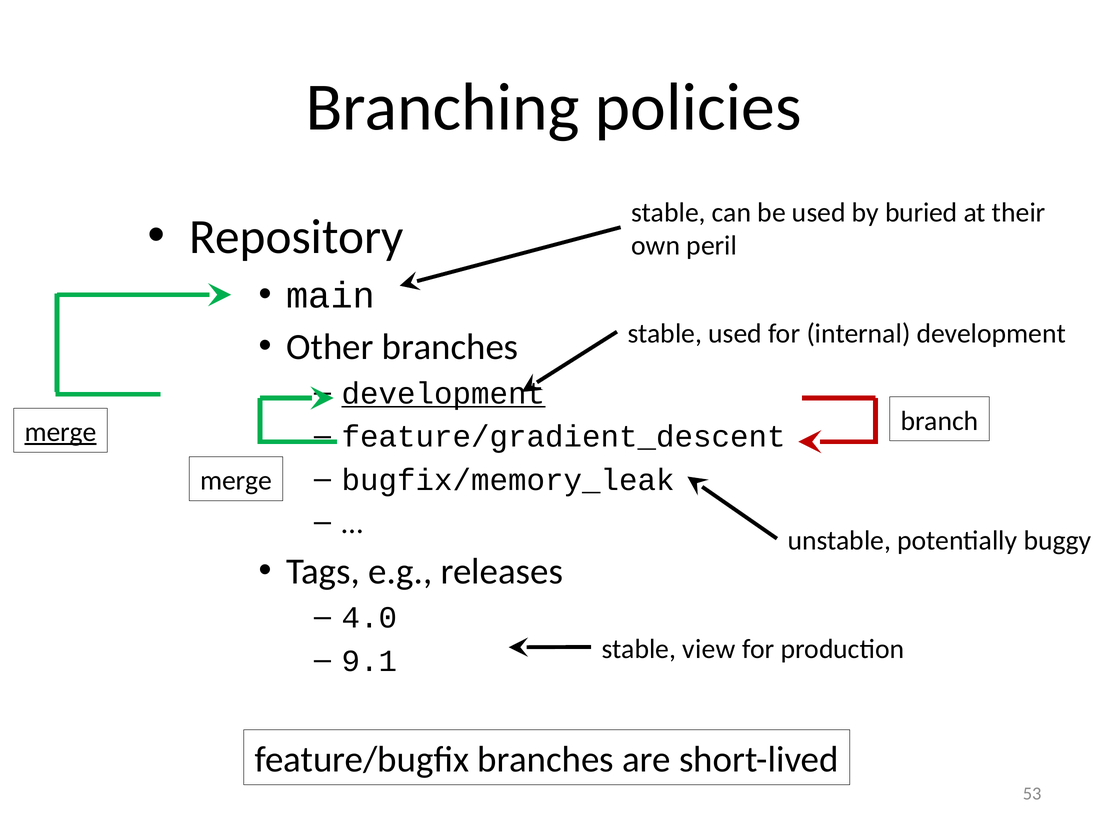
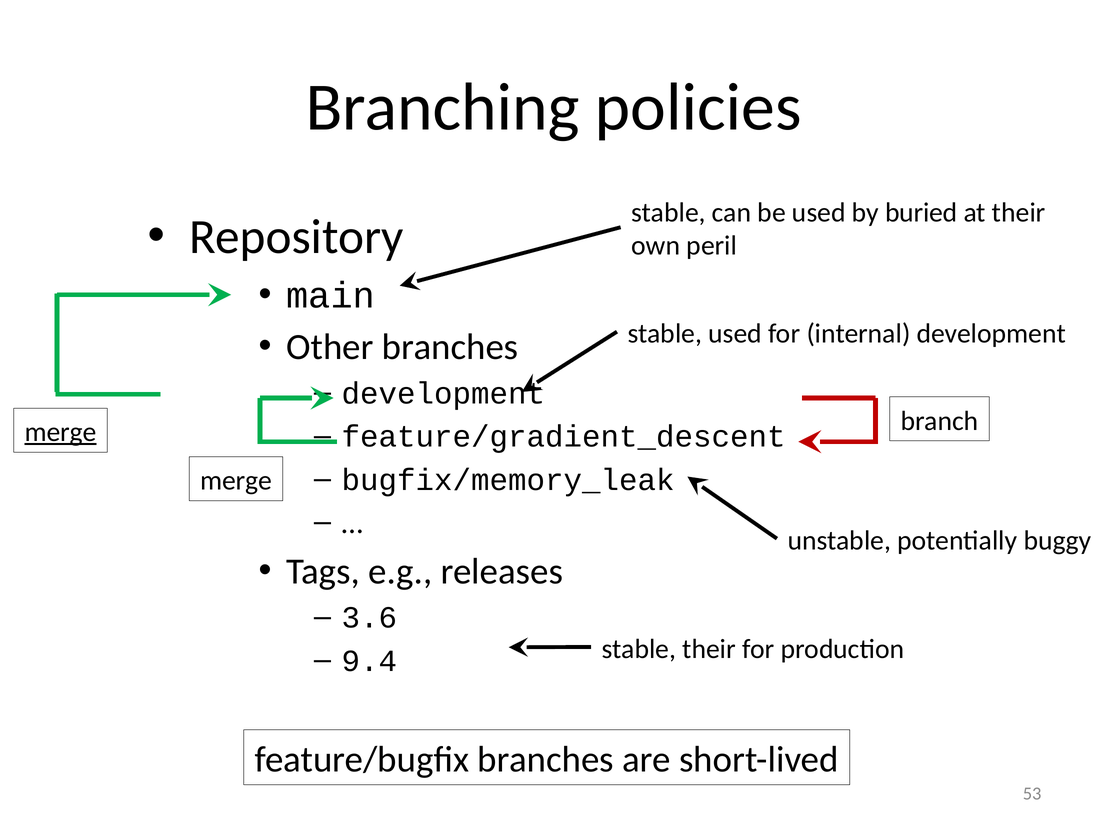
development at (443, 394) underline: present -> none
4.0: 4.0 -> 3.6
stable view: view -> their
9.1: 9.1 -> 9.4
